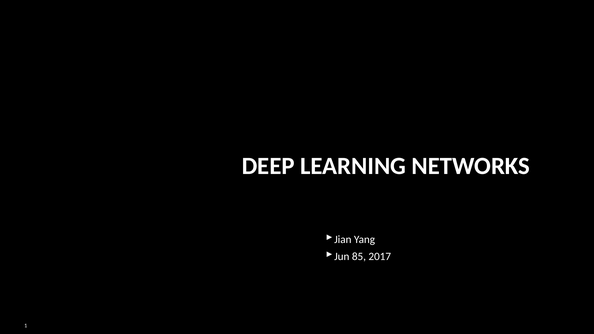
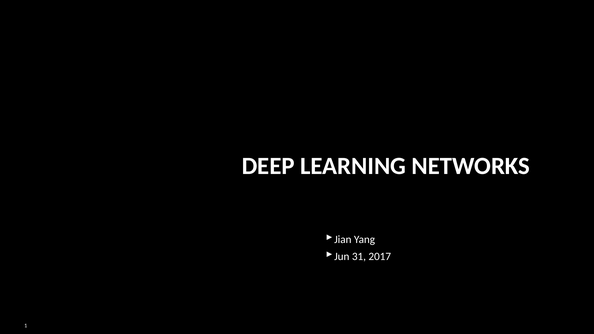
85: 85 -> 31
